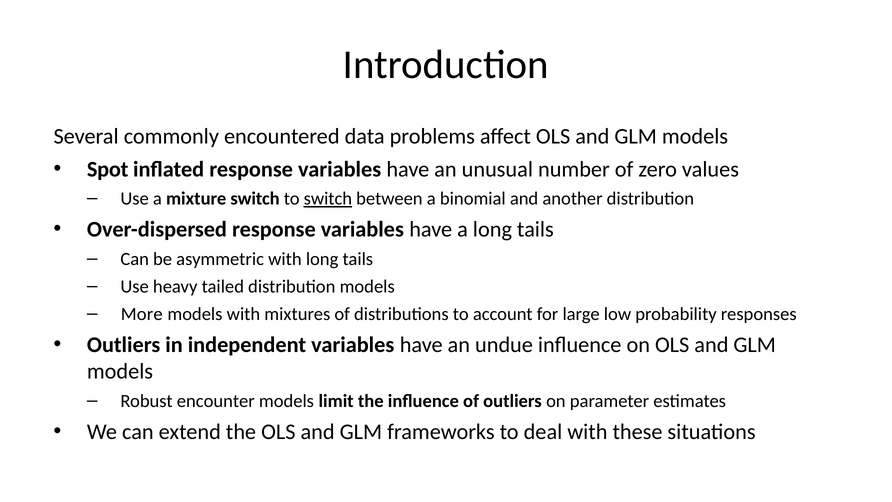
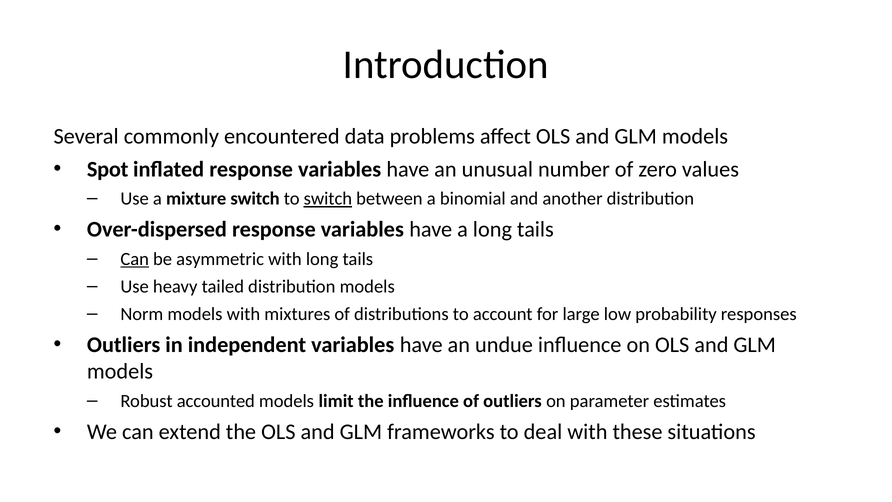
Can at (135, 259) underline: none -> present
More: More -> Norm
encounter: encounter -> accounted
